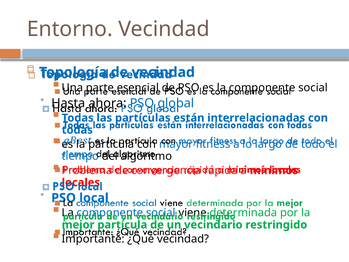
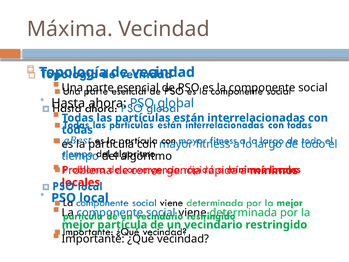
Entorno: Entorno -> Máxima
